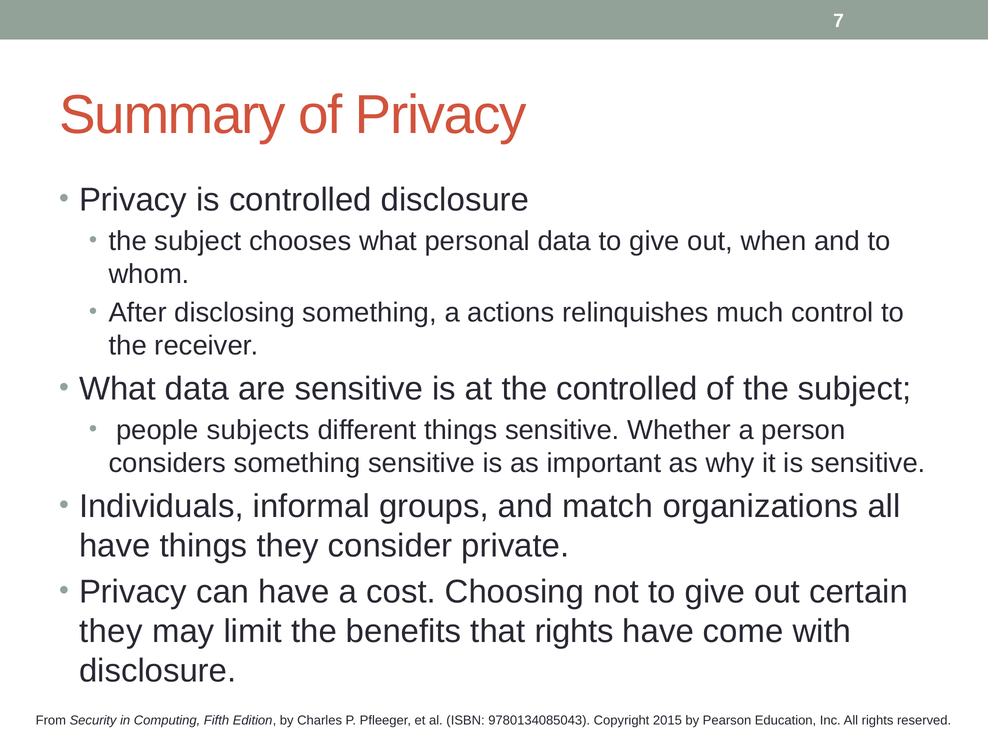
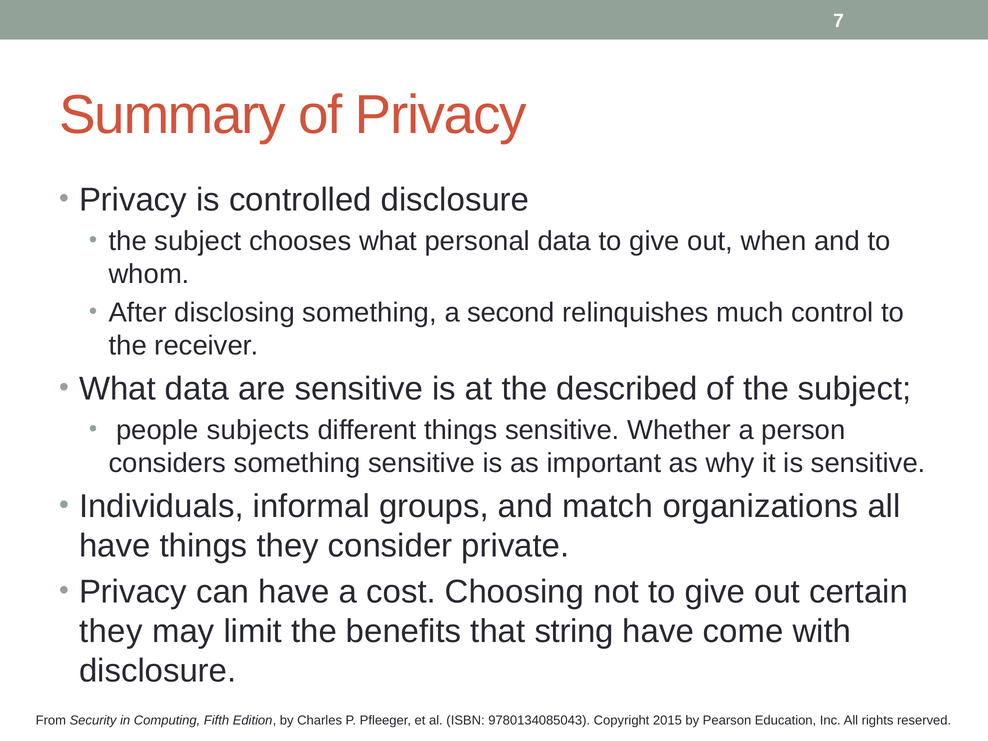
actions: actions -> second
the controlled: controlled -> described
that rights: rights -> string
